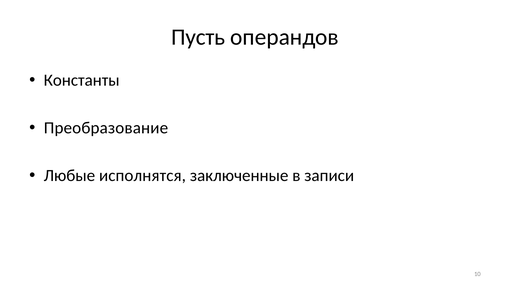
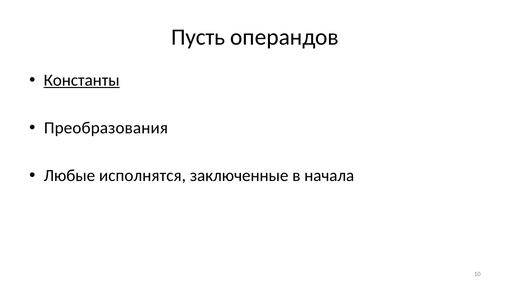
Константы underline: none -> present
Преобразование: Преобразование -> Преобразования
записи: записи -> начала
